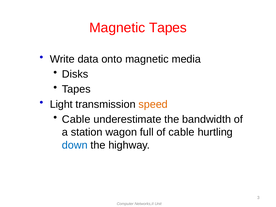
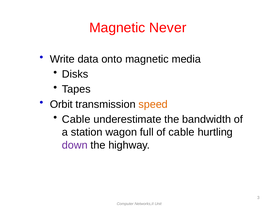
Magnetic Tapes: Tapes -> Never
Light: Light -> Orbit
down colour: blue -> purple
